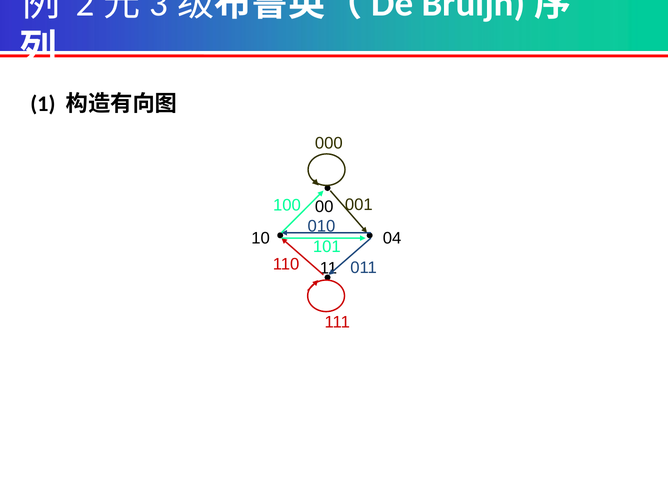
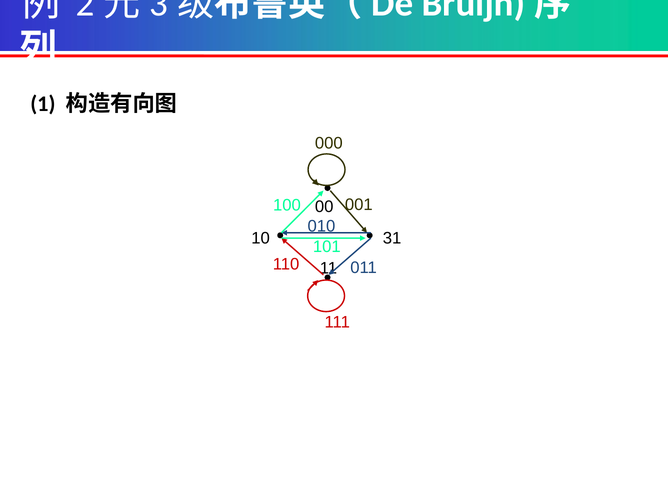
04: 04 -> 31
